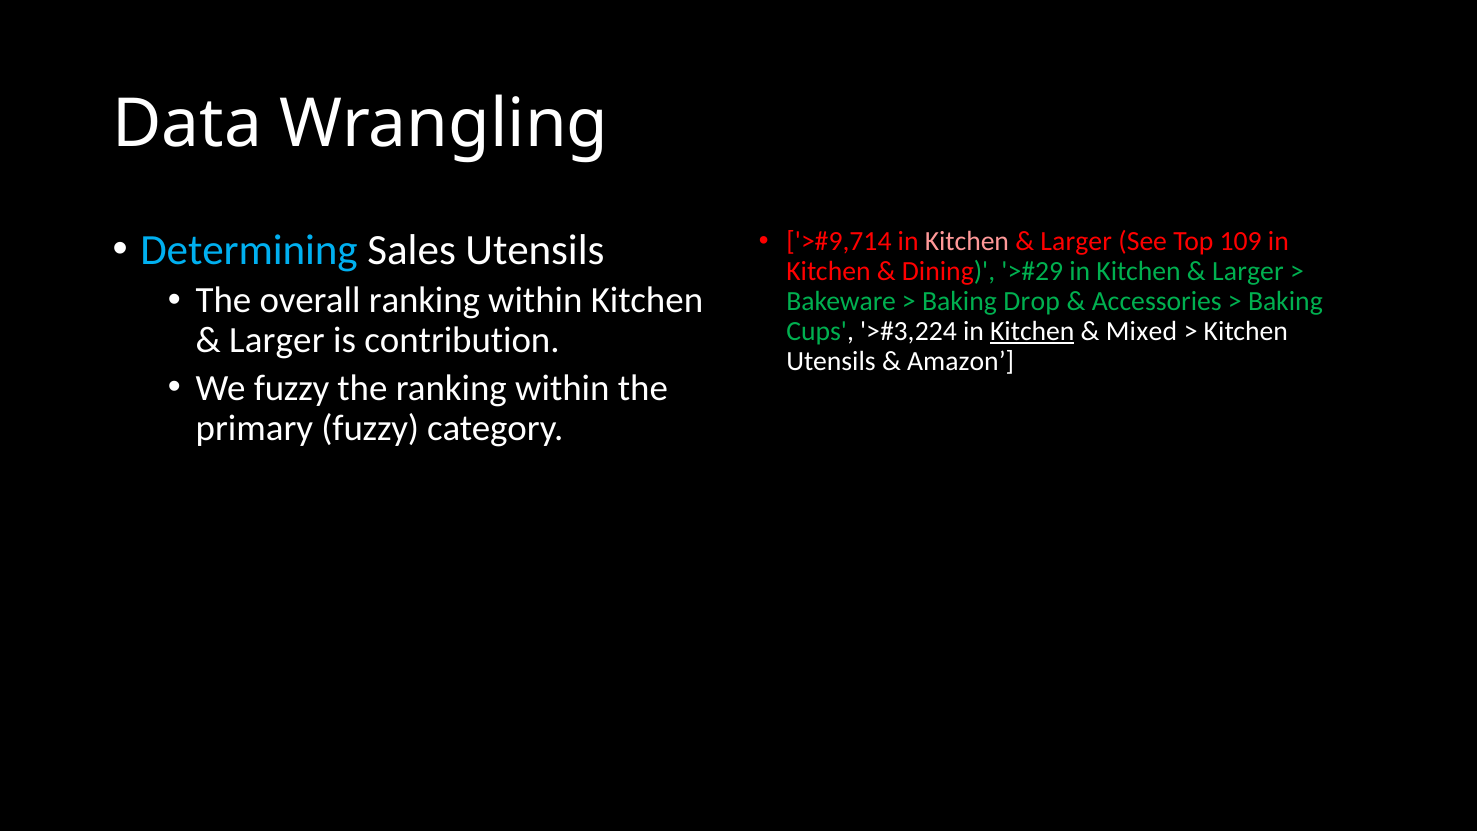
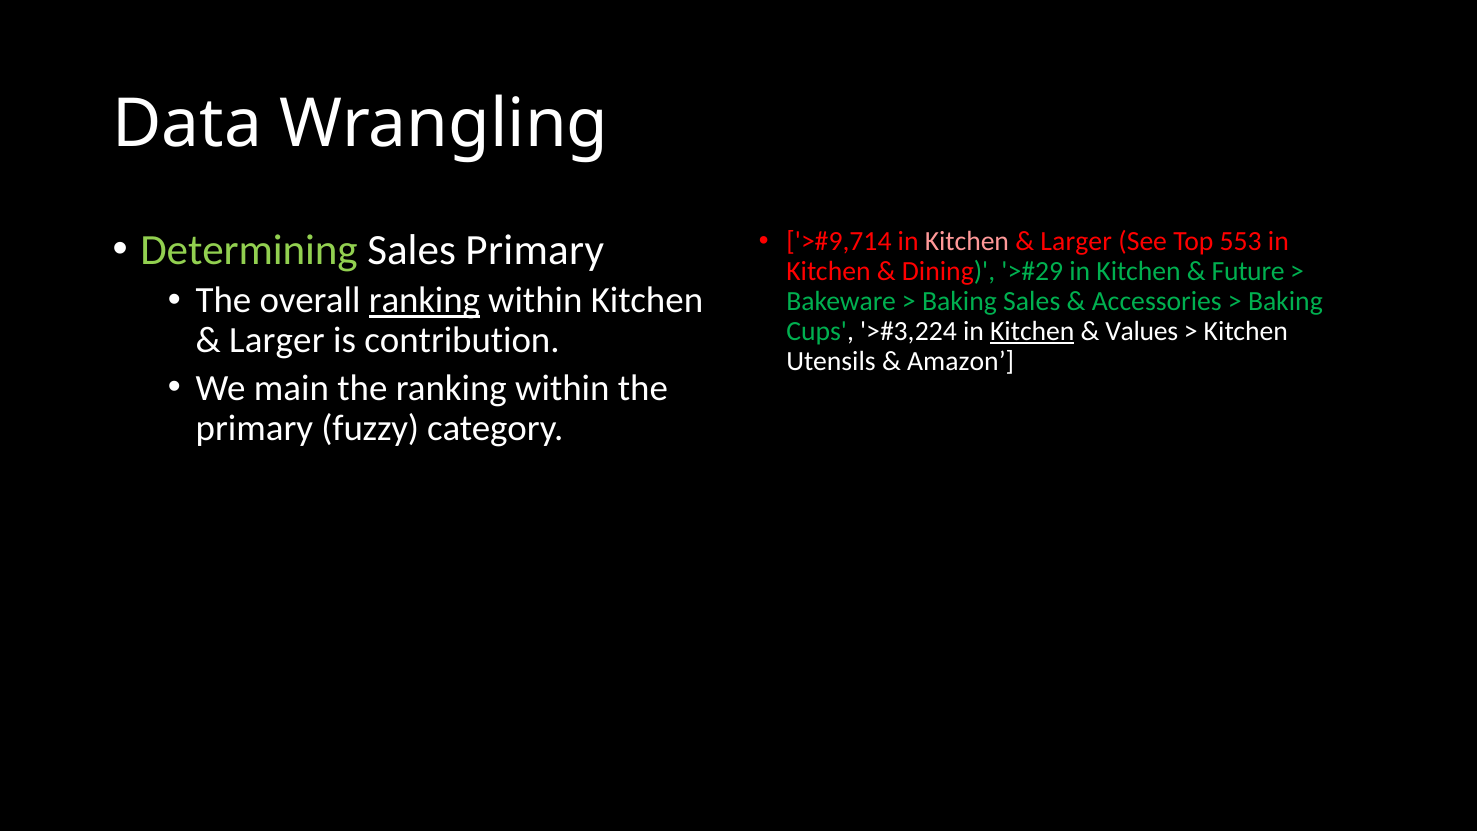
109: 109 -> 553
Determining colour: light blue -> light green
Sales Utensils: Utensils -> Primary
Larger at (1248, 271): Larger -> Future
ranking at (424, 301) underline: none -> present
Baking Drop: Drop -> Sales
Mixed: Mixed -> Values
We fuzzy: fuzzy -> main
